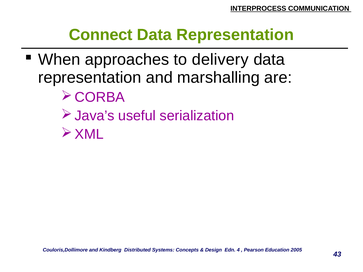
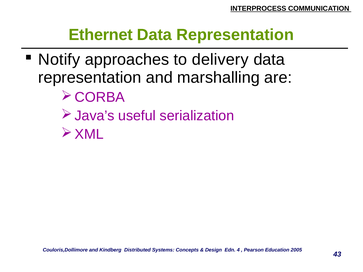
Connect: Connect -> Ethernet
When: When -> Notify
